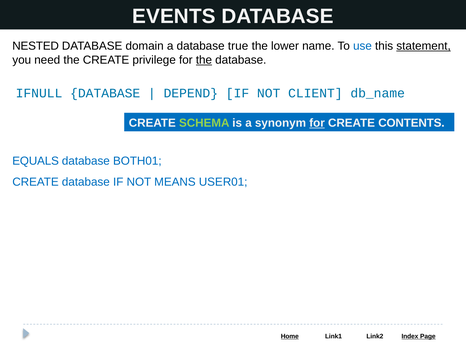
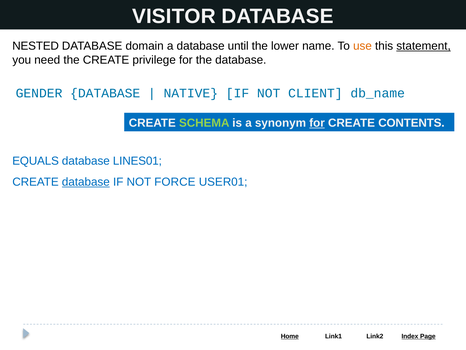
EVENTS: EVENTS -> VISITOR
true: true -> until
use colour: blue -> orange
the at (204, 60) underline: present -> none
IFNULL: IFNULL -> GENDER
DEPEND: DEPEND -> NATIVE
BOTH01: BOTH01 -> LINES01
database at (86, 182) underline: none -> present
MEANS: MEANS -> FORCE
